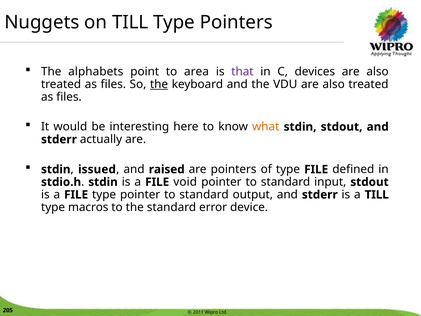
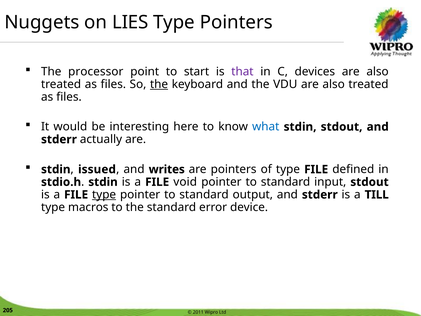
on TILL: TILL -> LIES
alphabets: alphabets -> processor
area: area -> start
what colour: orange -> blue
raised: raised -> writes
type at (104, 195) underline: none -> present
